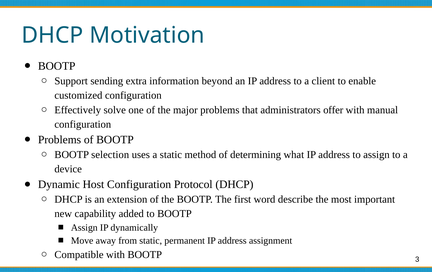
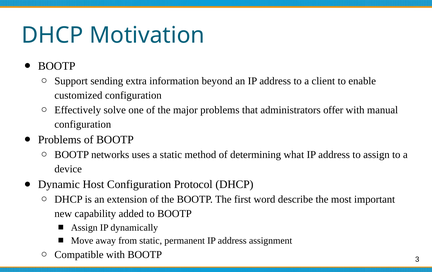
selection: selection -> networks
